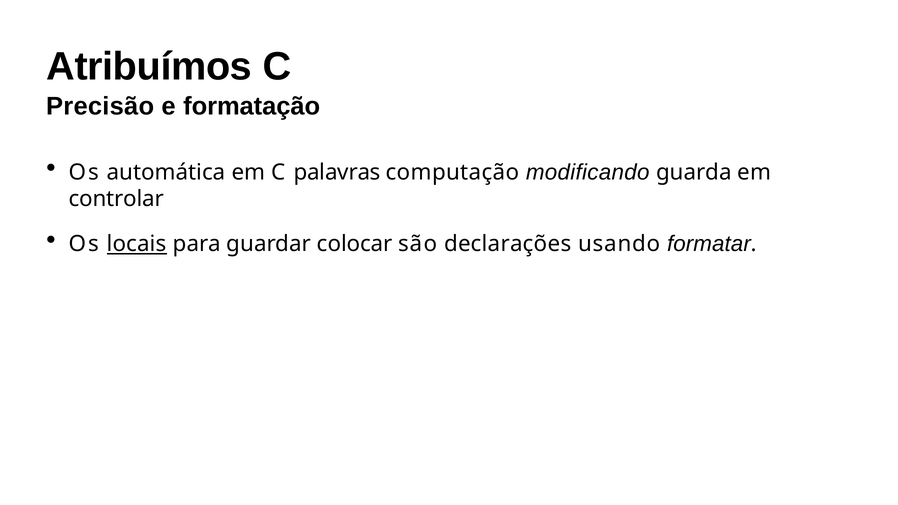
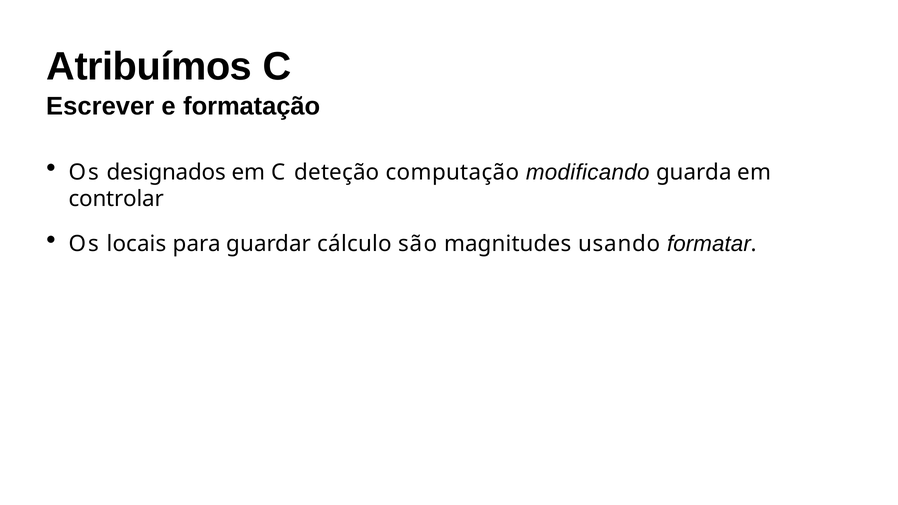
Precisão: Precisão -> Escrever
automática: automática -> designados
palavras: palavras -> deteção
locais underline: present -> none
colocar: colocar -> cálculo
declarações: declarações -> magnitudes
